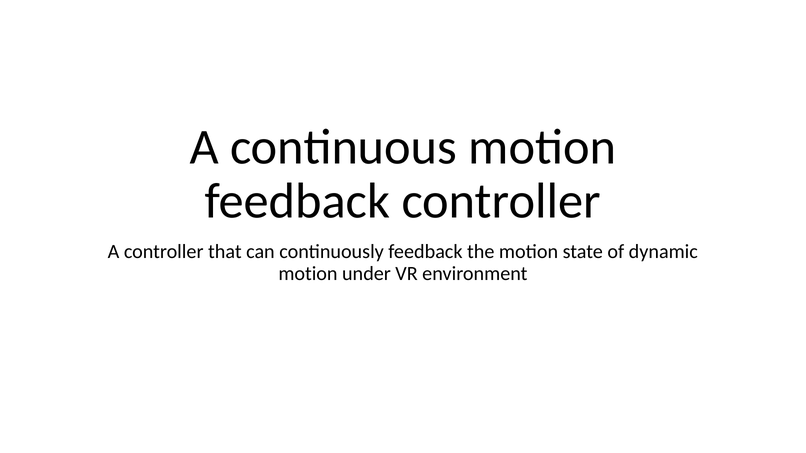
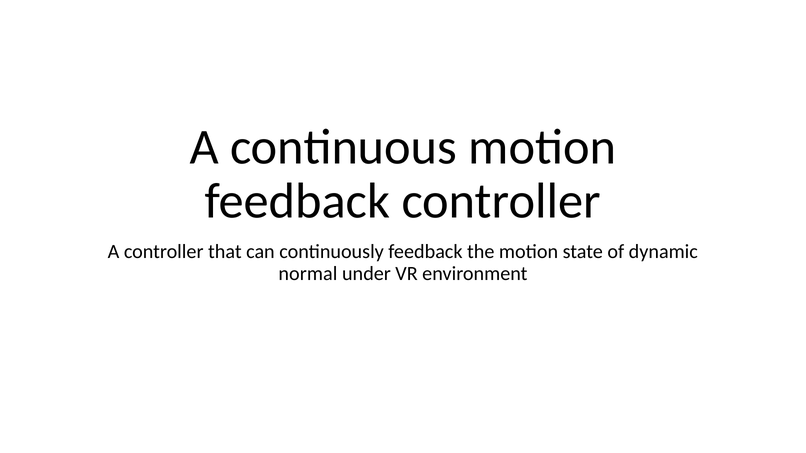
motion at (308, 274): motion -> normal
